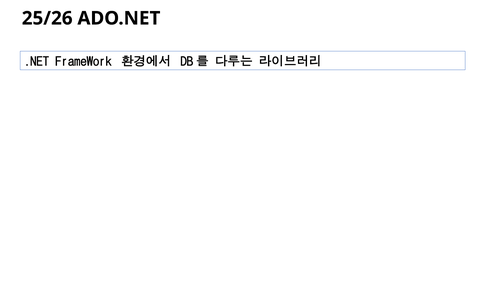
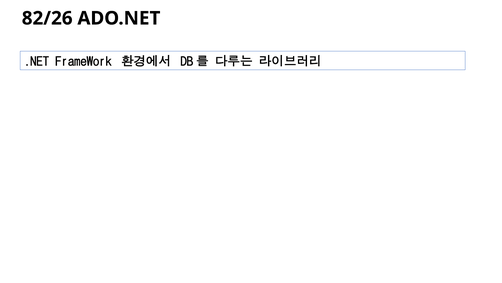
25/26: 25/26 -> 82/26
